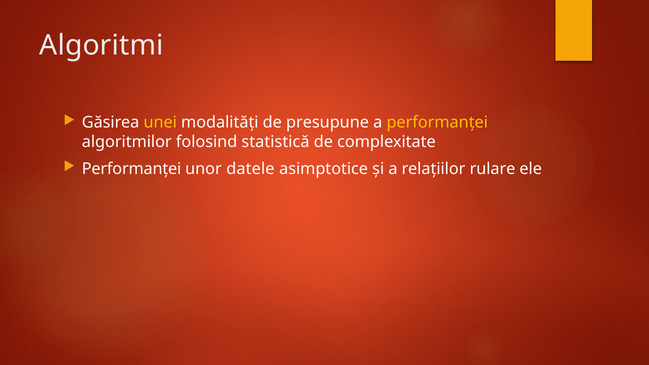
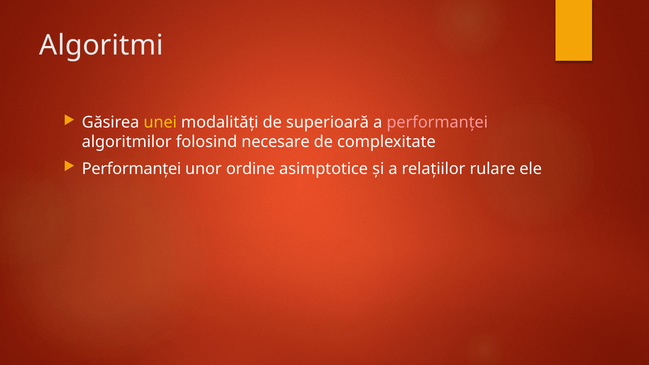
presupune: presupune -> superioară
performanței at (437, 123) colour: yellow -> pink
statistică: statistică -> necesare
datele: datele -> ordine
